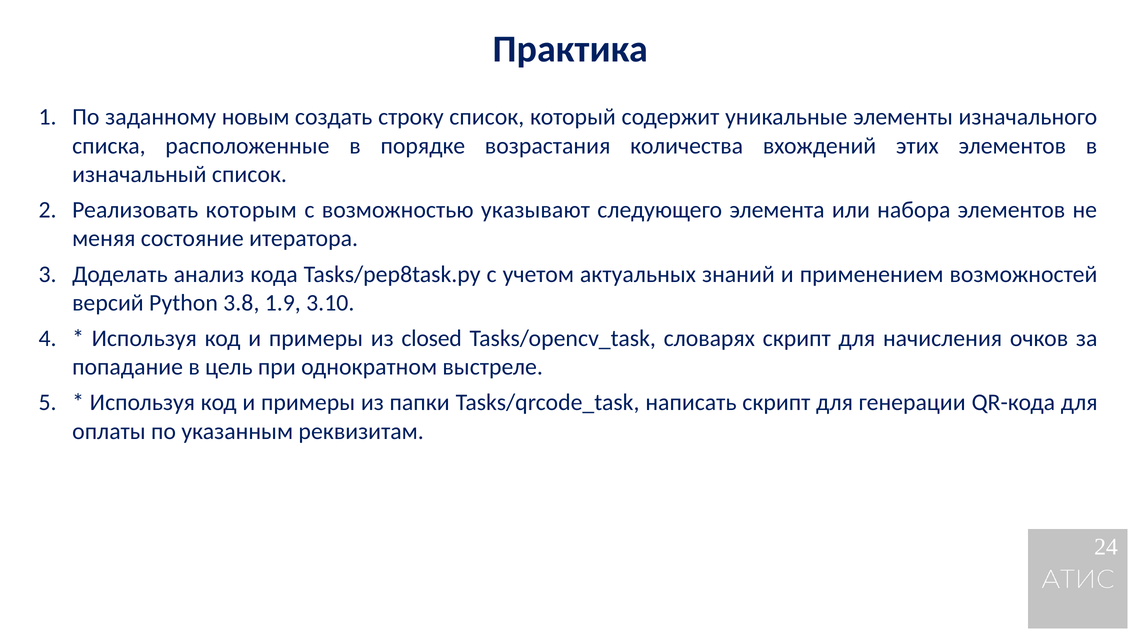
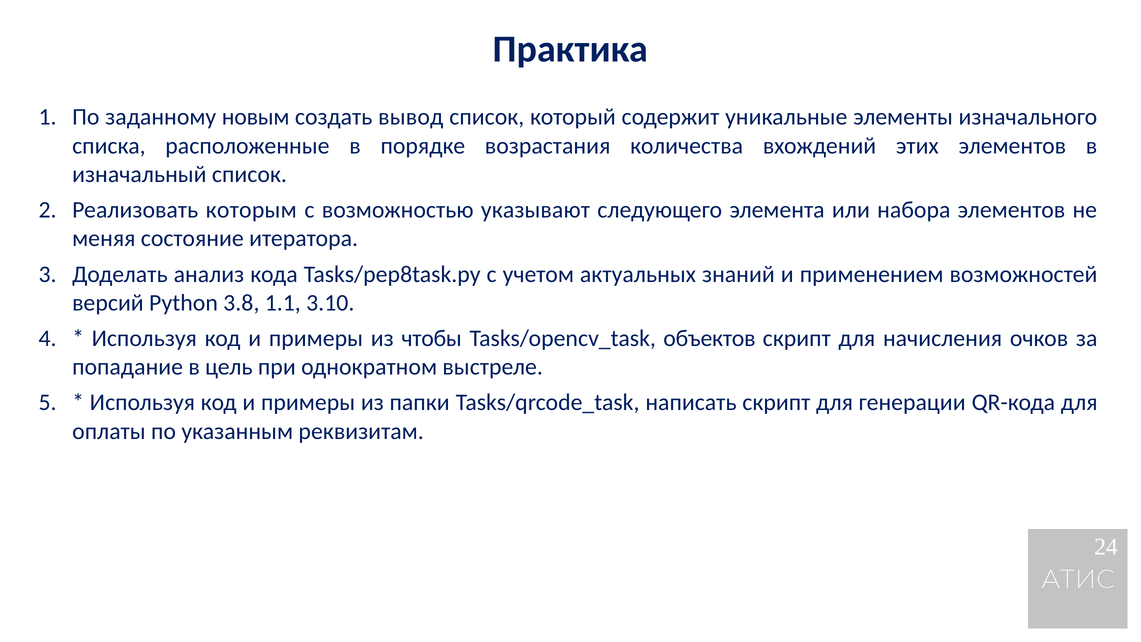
строку: строку -> вывод
1.9: 1.9 -> 1.1
closed: closed -> чтобы
словарях: словарях -> объектов
